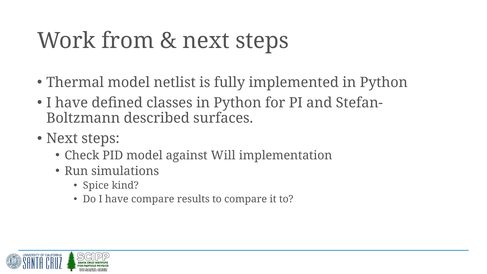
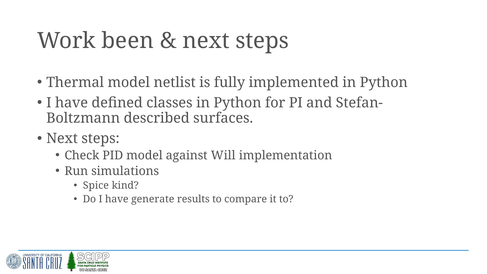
from: from -> been
have compare: compare -> generate
